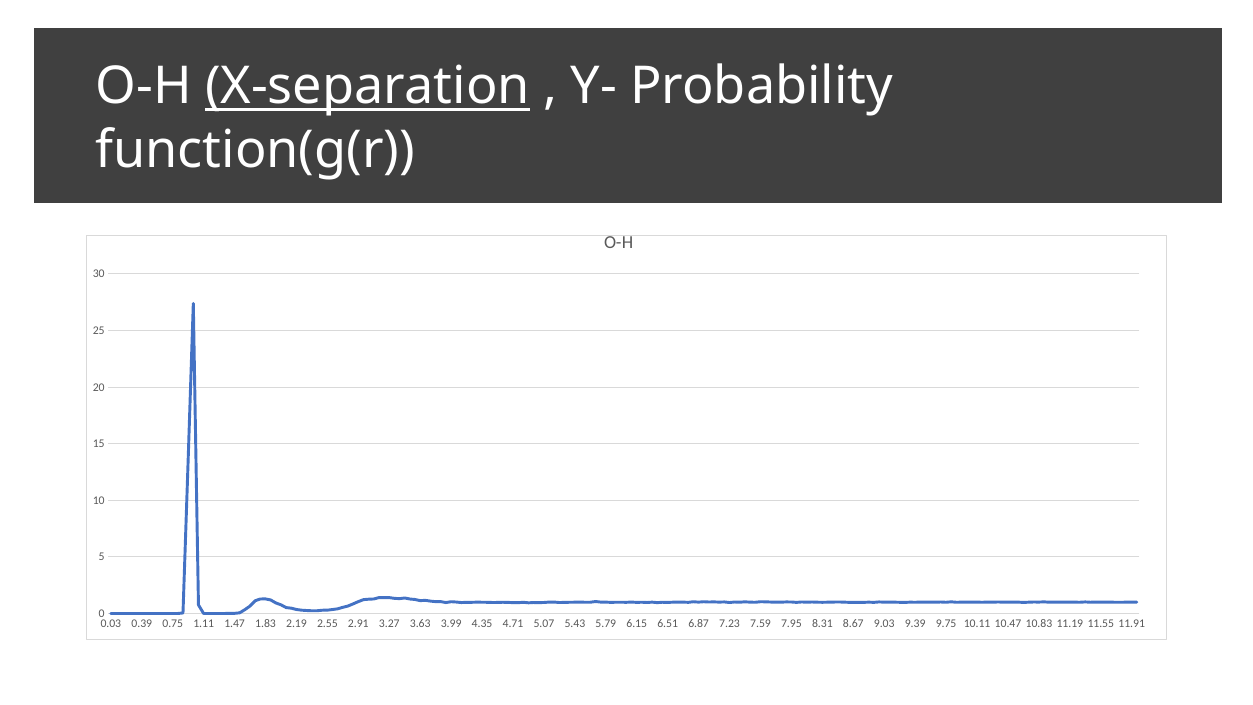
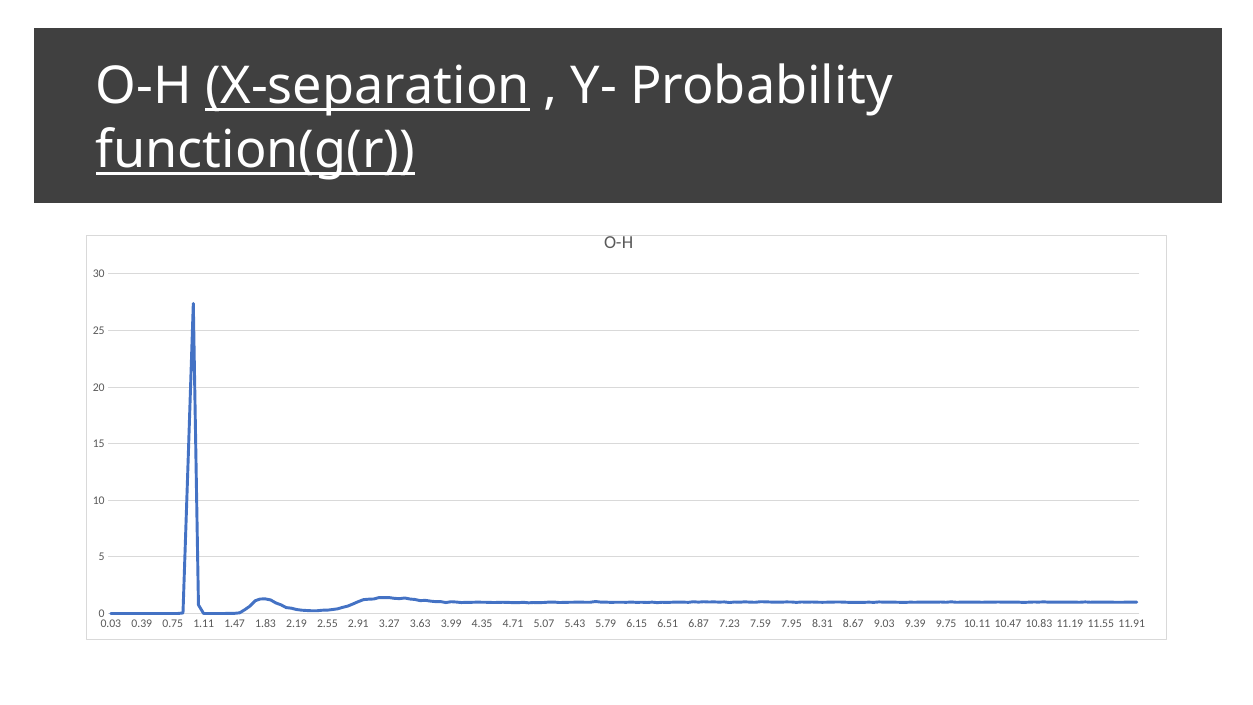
function(g(r underline: none -> present
